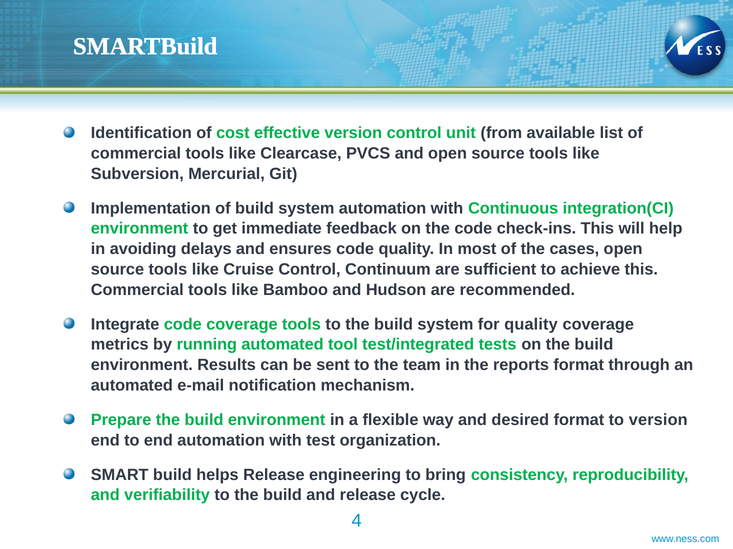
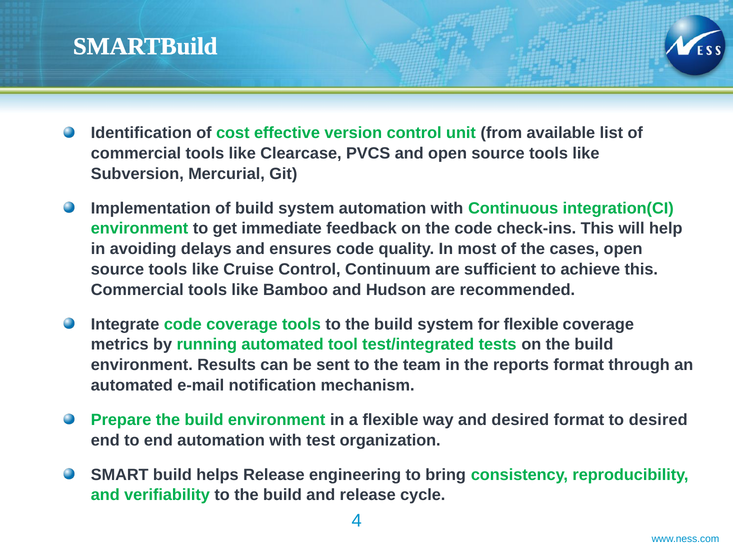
for quality: quality -> flexible
to version: version -> desired
